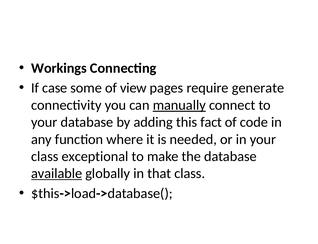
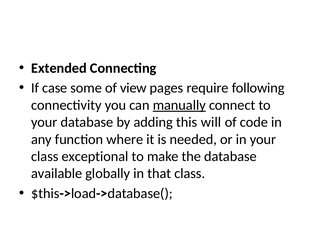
Workings: Workings -> Extended
generate: generate -> following
fact: fact -> will
available underline: present -> none
